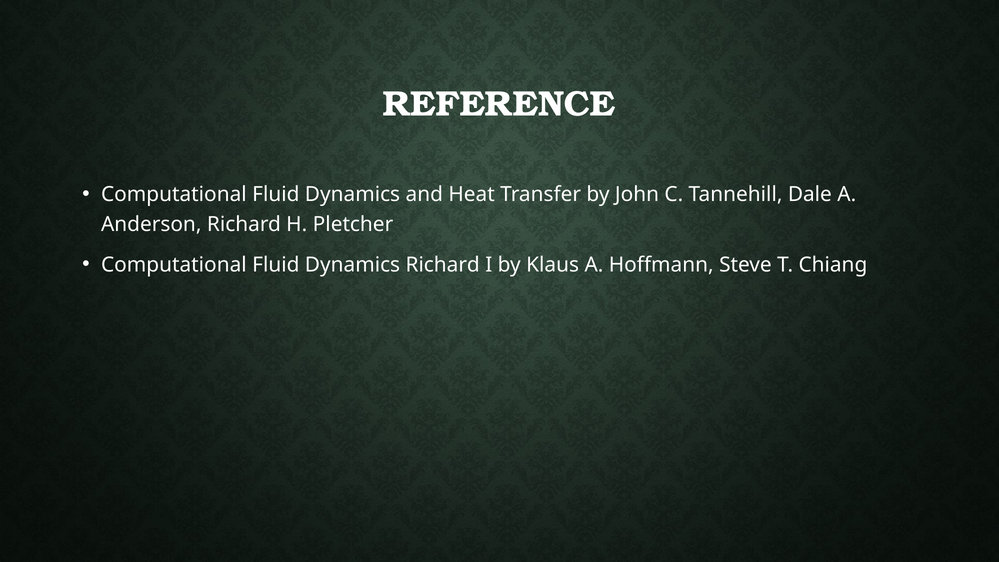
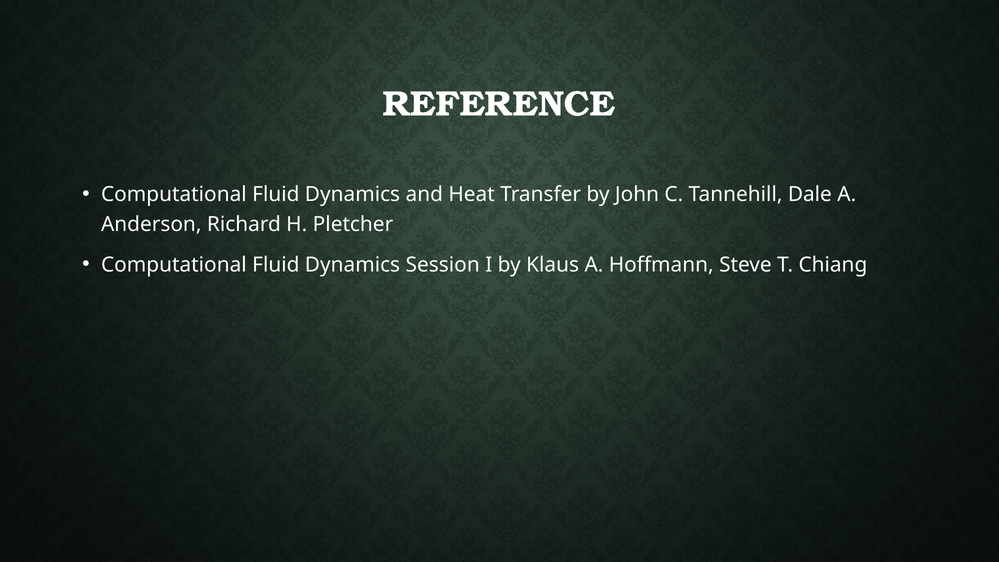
Dynamics Richard: Richard -> Session
